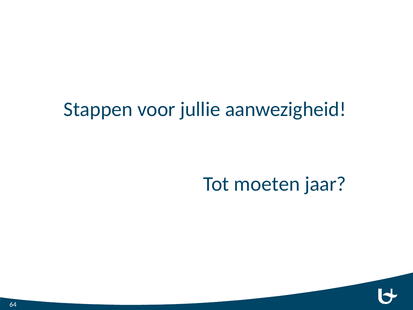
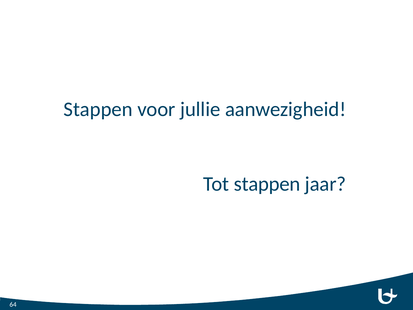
Tot moeten: moeten -> stappen
